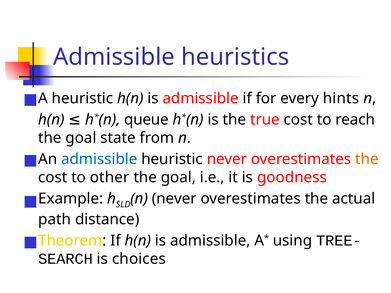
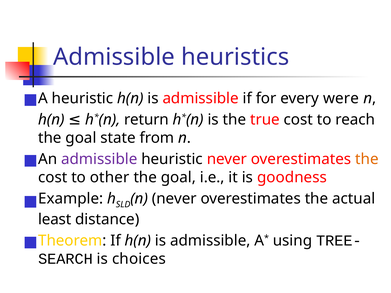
hints: hints -> were
queue: queue -> return
admissible at (99, 159) colour: blue -> purple
path: path -> least
